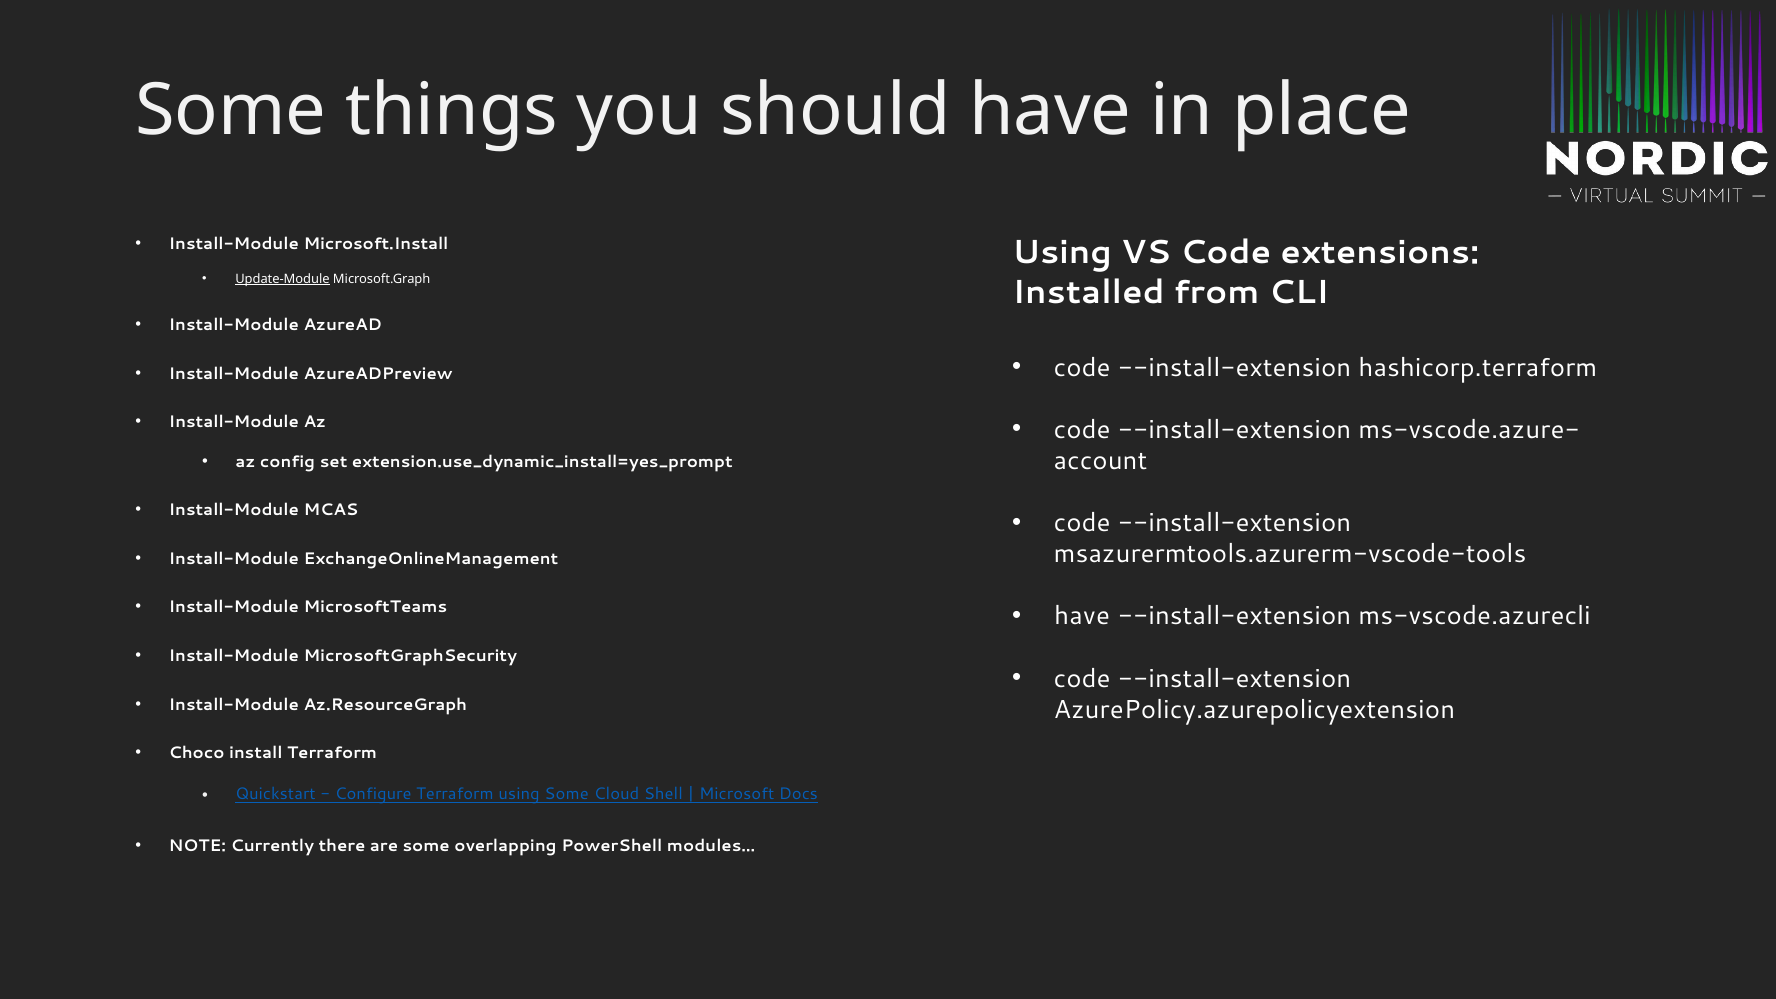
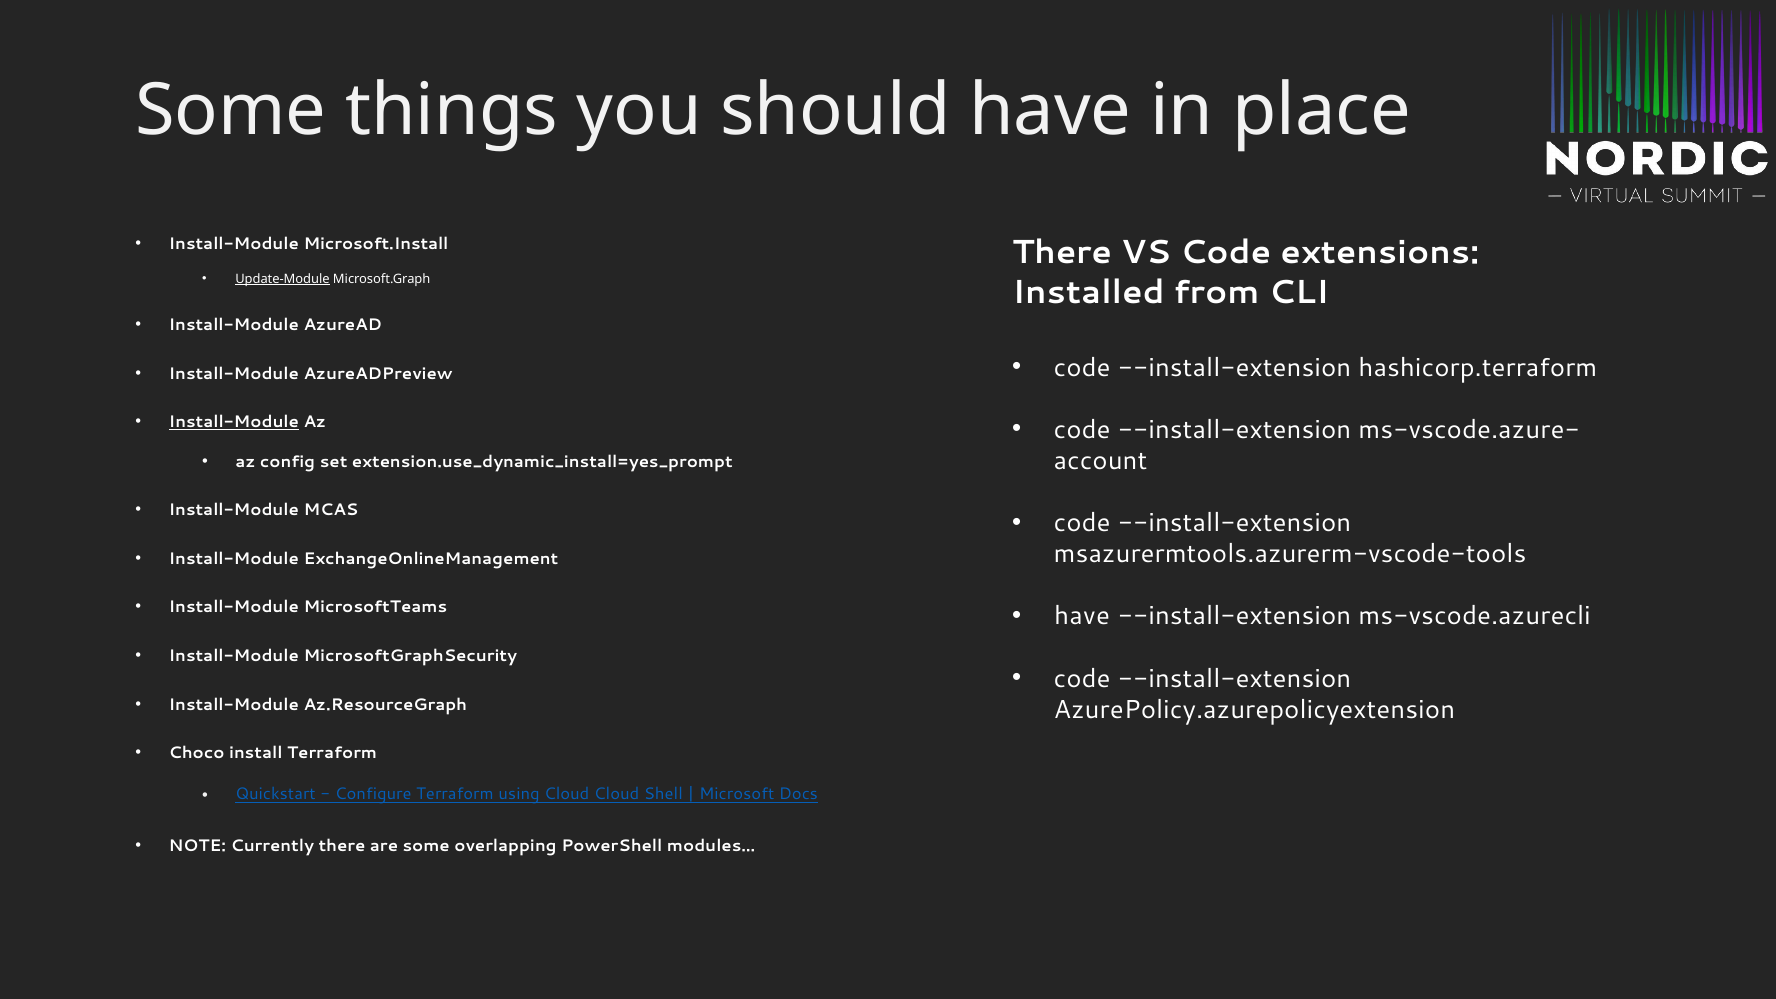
Using at (1062, 253): Using -> There
Install-Module at (234, 422) underline: none -> present
using Some: Some -> Cloud
